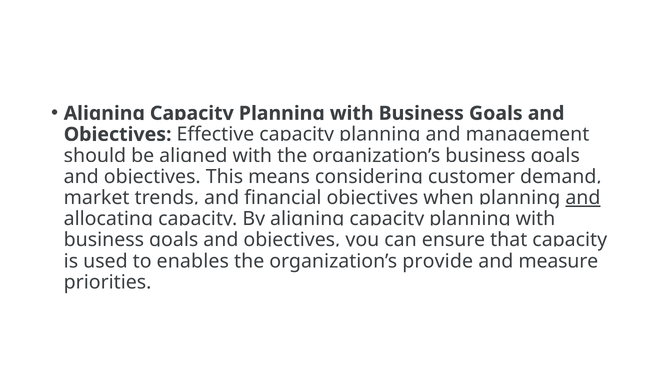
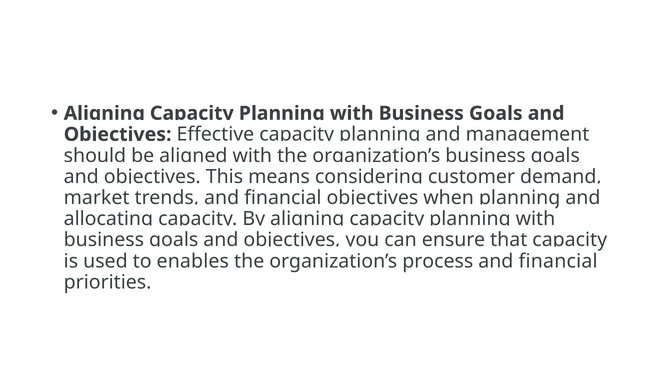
and at (583, 198) underline: present -> none
provide: provide -> process
measure at (558, 261): measure -> financial
